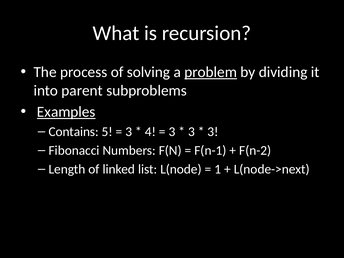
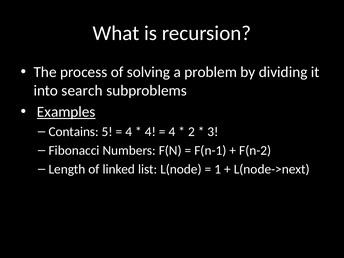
problem underline: present -> none
parent: parent -> search
3 at (129, 132): 3 -> 4
3 at (172, 132): 3 -> 4
3 at (191, 132): 3 -> 2
